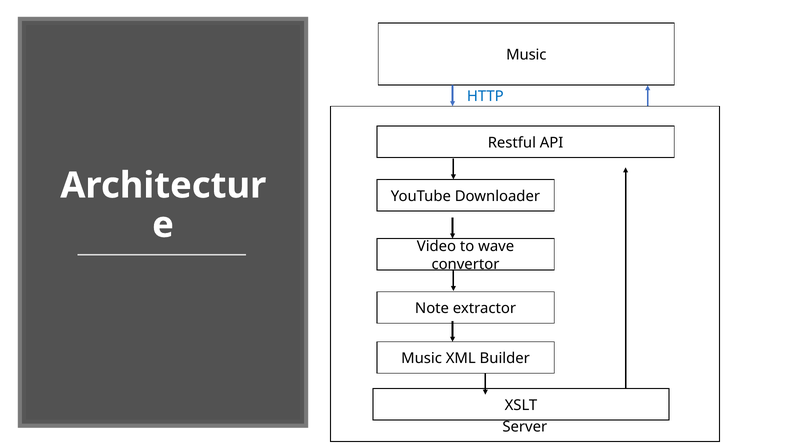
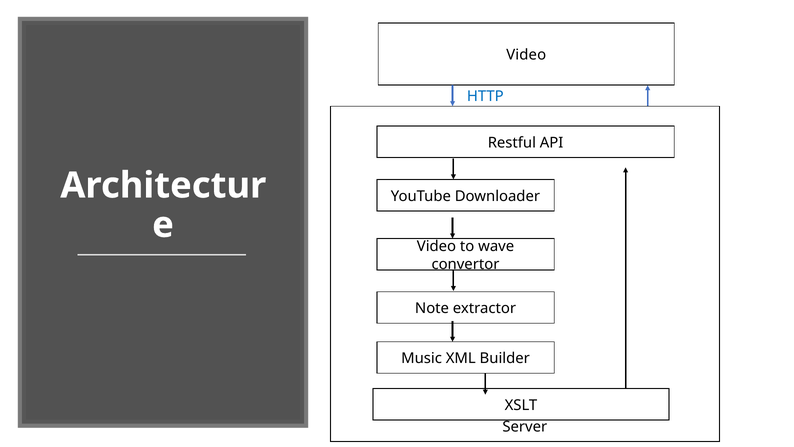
Music at (526, 55): Music -> Video
